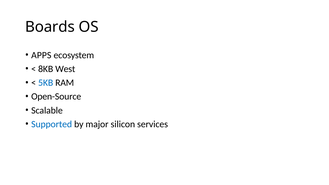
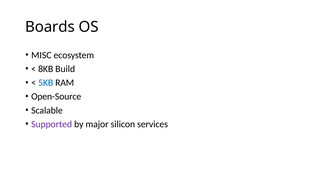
APPS: APPS -> MISC
West: West -> Build
Supported colour: blue -> purple
